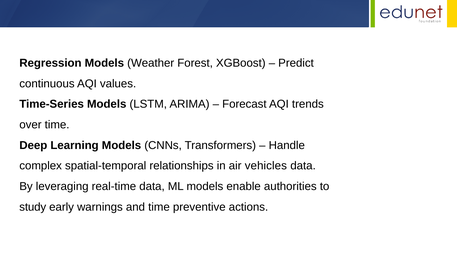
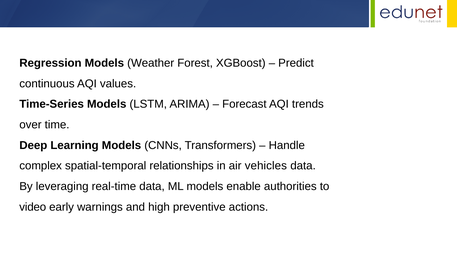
study: study -> video
and time: time -> high
